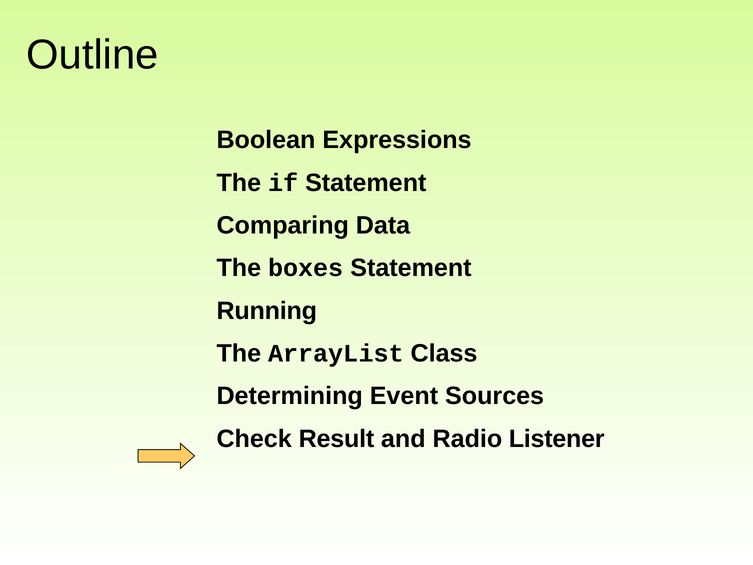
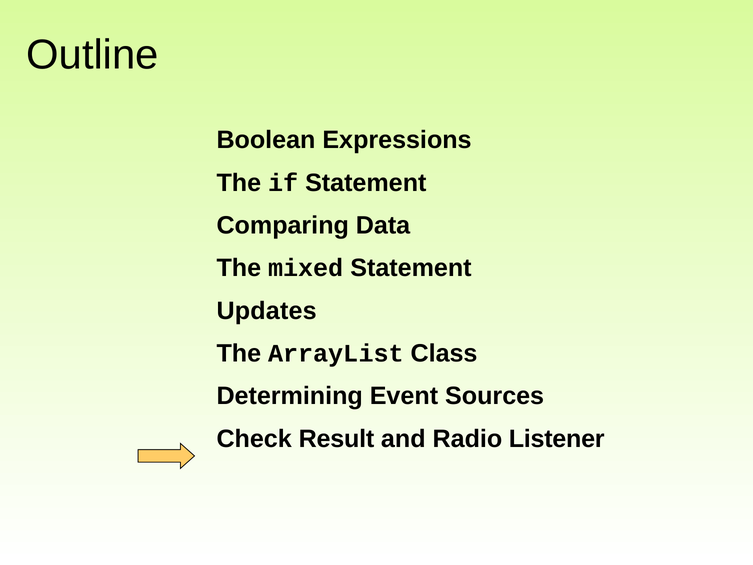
boxes: boxes -> mixed
Running: Running -> Updates
